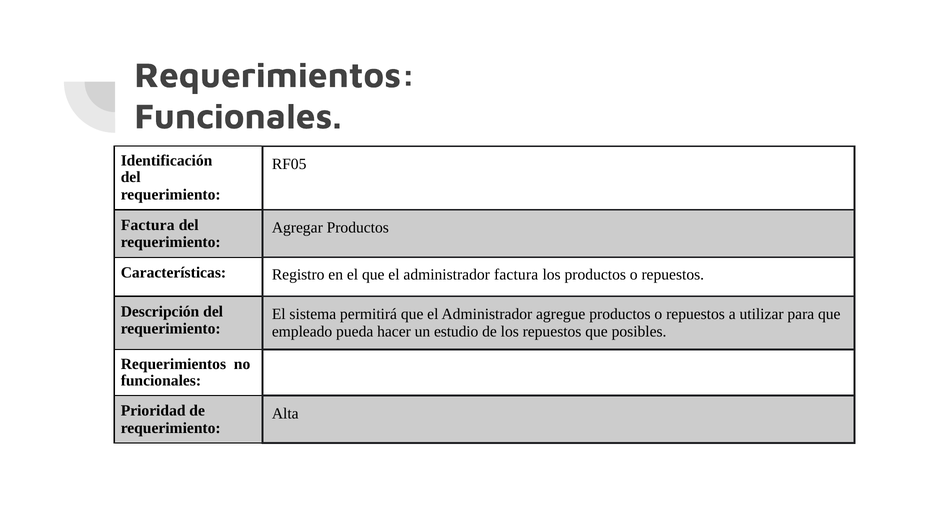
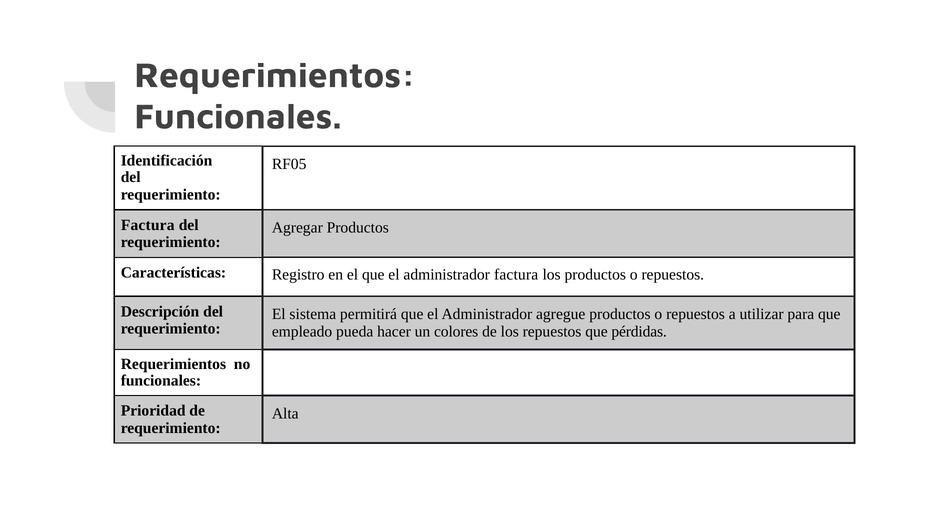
estudio: estudio -> colores
posibles: posibles -> pérdidas
